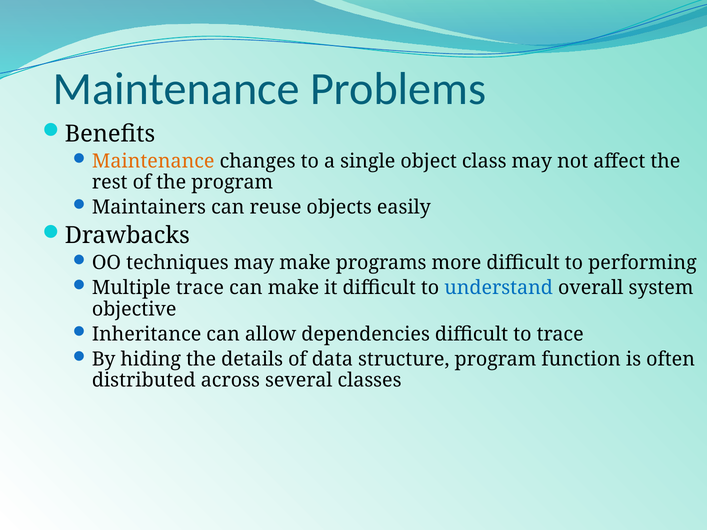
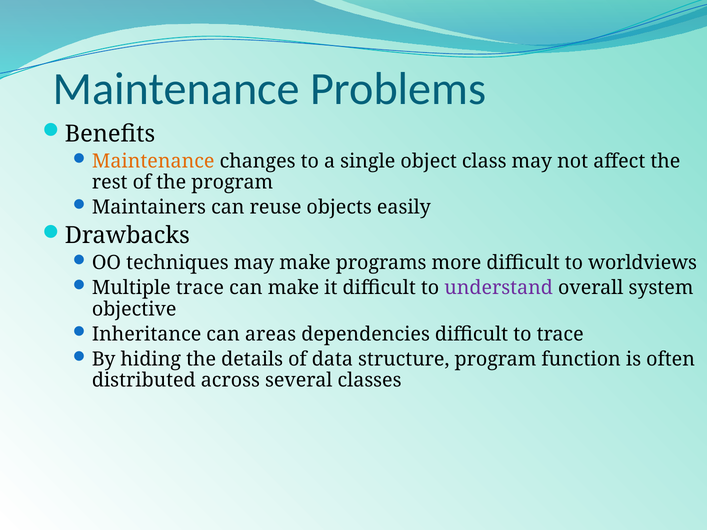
performing: performing -> worldviews
understand colour: blue -> purple
allow: allow -> areas
